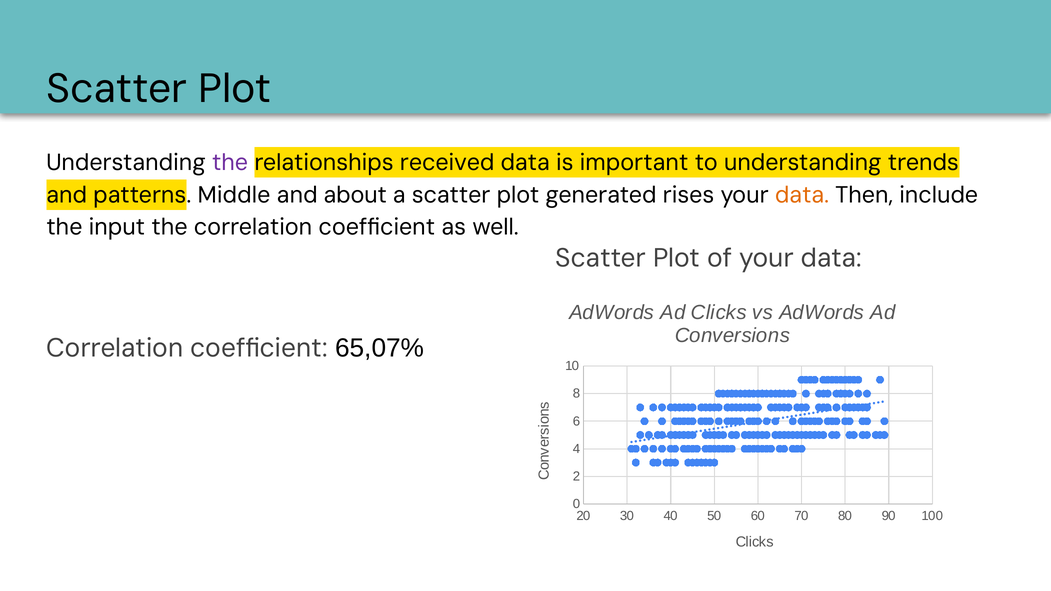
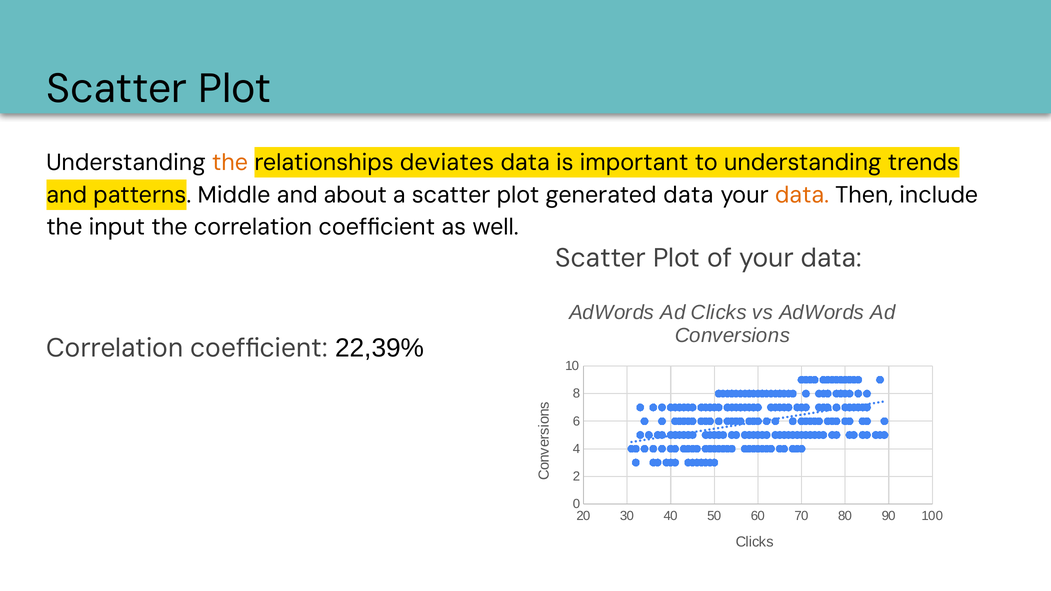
the at (230, 163) colour: purple -> orange
received: received -> deviates
generated rises: rises -> data
65,07%: 65,07% -> 22,39%
